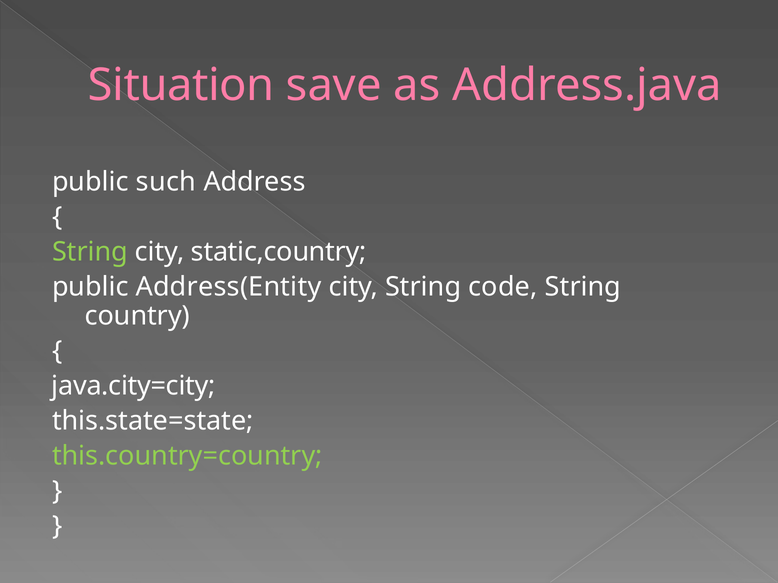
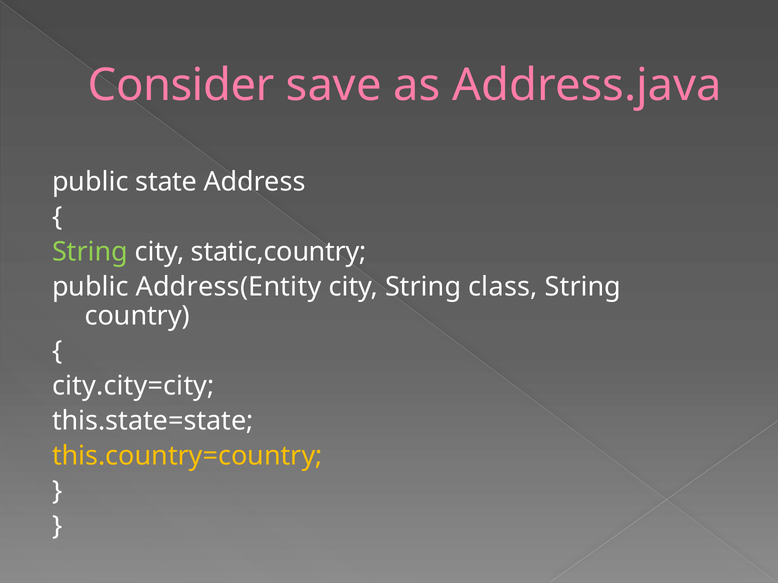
Situation: Situation -> Consider
such: such -> state
code: code -> class
java.city=city: java.city=city -> city.city=city
this.country=country colour: light green -> yellow
